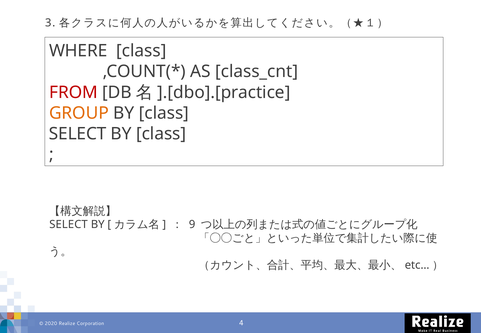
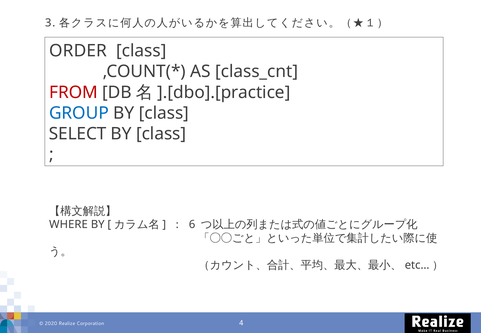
WHERE: WHERE -> ORDER
GROUP colour: orange -> blue
SELECT at (68, 225): SELECT -> WHERE
9: 9 -> 6
